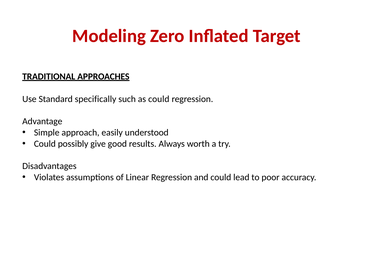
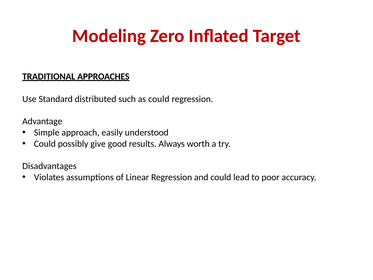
specifically: specifically -> distributed
